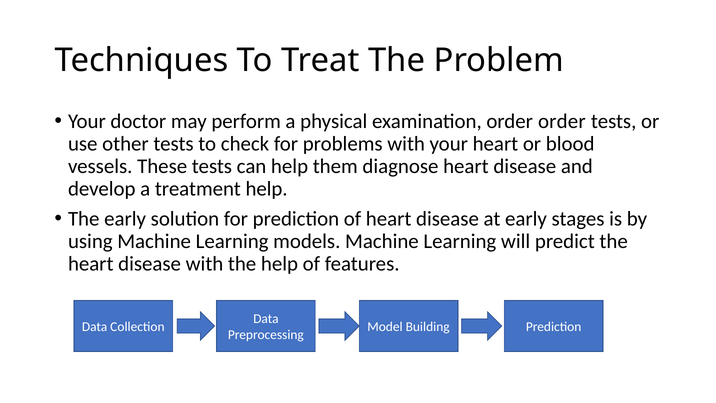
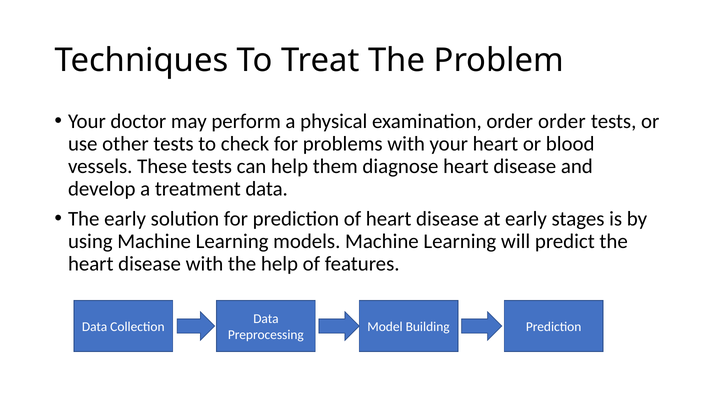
treatment help: help -> data
